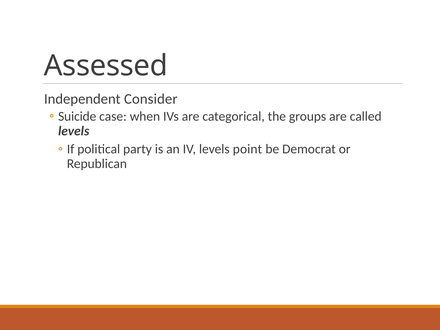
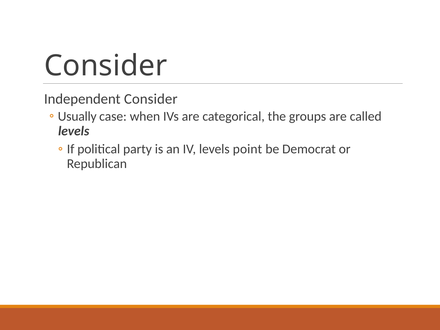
Assessed at (106, 66): Assessed -> Consider
Suicide: Suicide -> Usually
